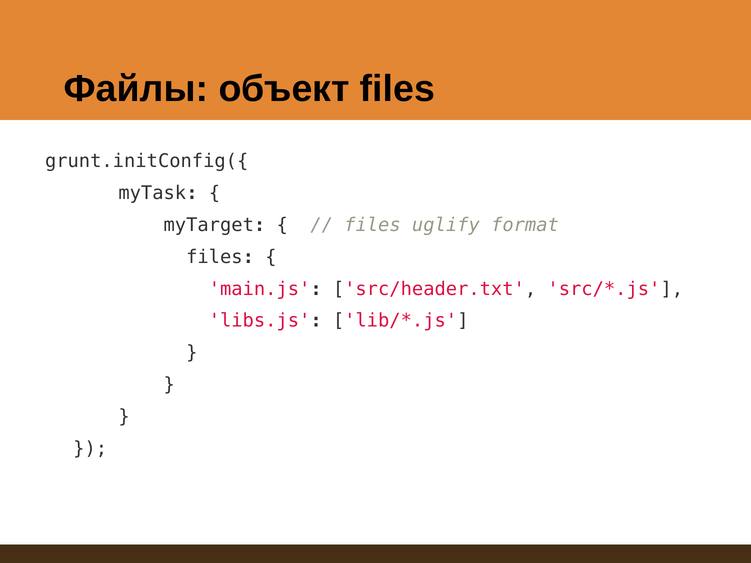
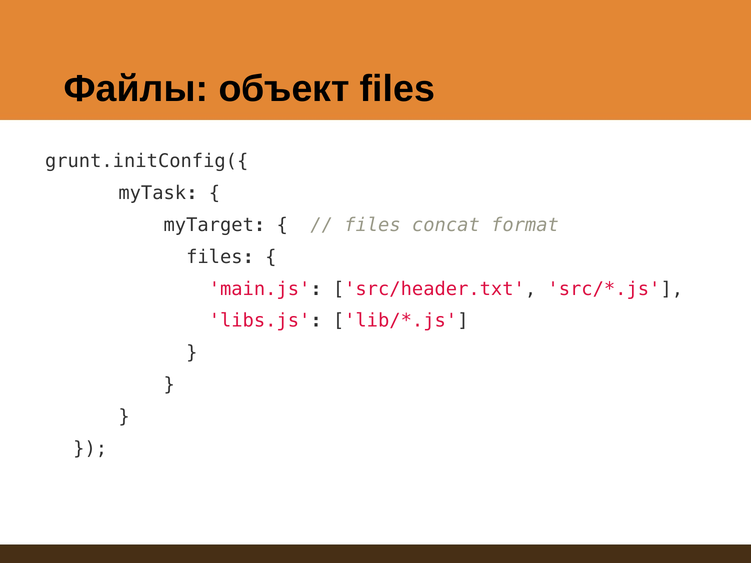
uglify: uglify -> concat
